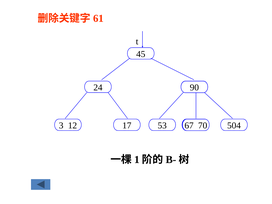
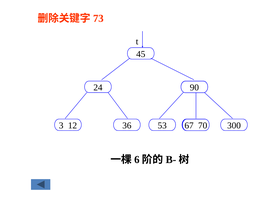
61: 61 -> 73
17: 17 -> 36
504: 504 -> 300
1: 1 -> 6
